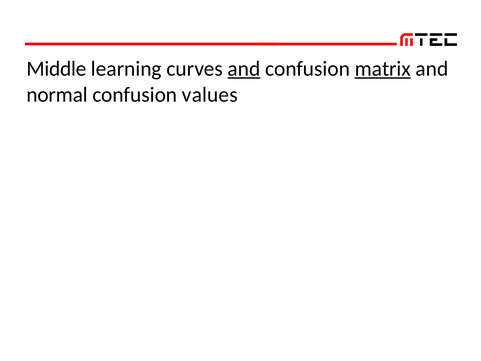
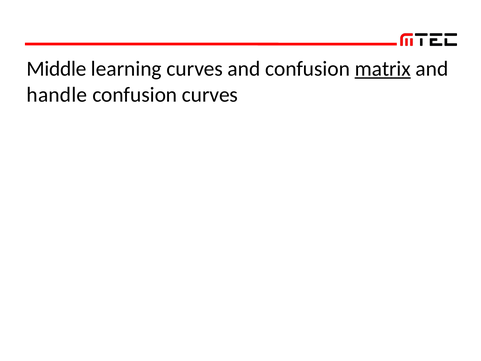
and at (244, 69) underline: present -> none
normal: normal -> handle
confusion values: values -> curves
